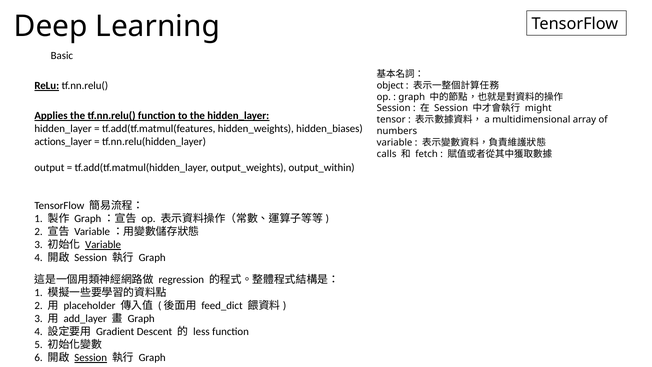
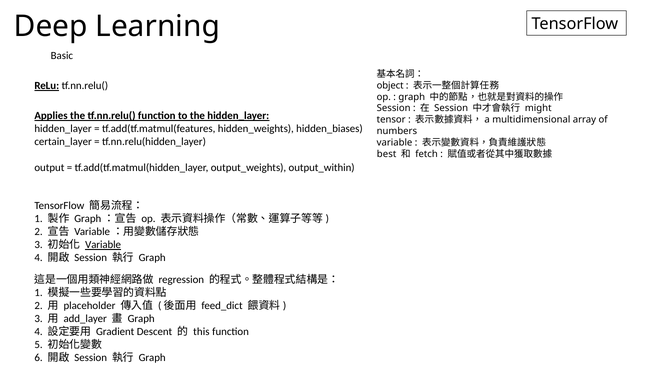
actions_layer: actions_layer -> certain_layer
calls: calls -> best
less: less -> this
Session at (91, 358) underline: present -> none
